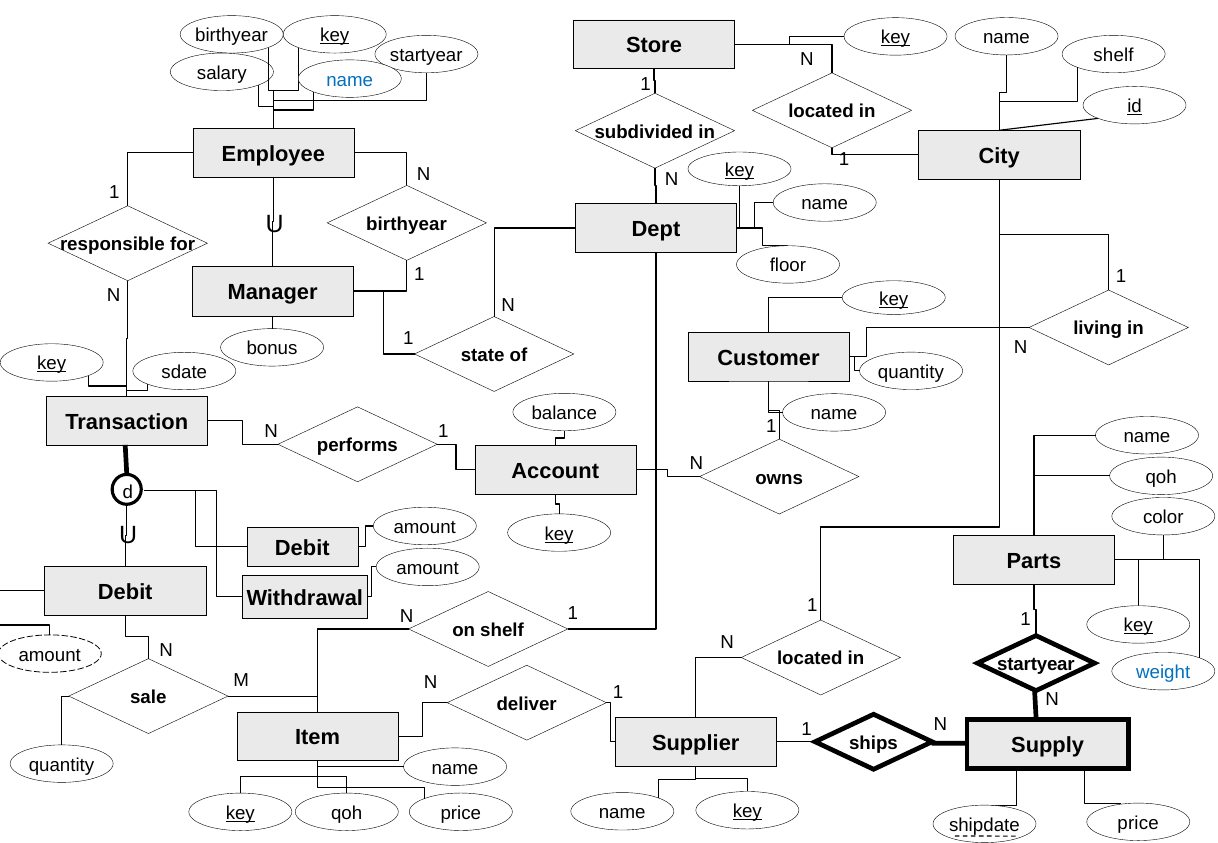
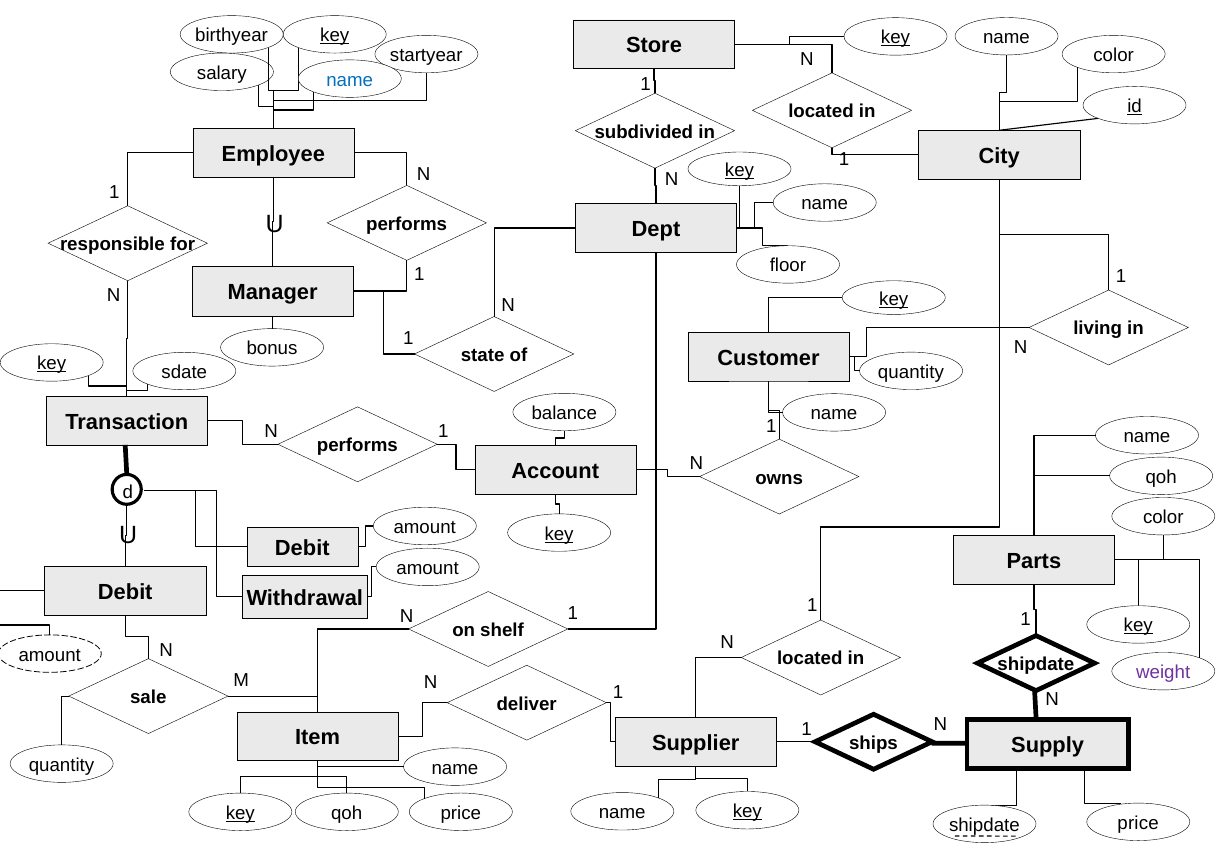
shelf at (1114, 55): shelf -> color
birthyear at (407, 224): birthyear -> performs
startyear at (1036, 664): startyear -> shipdate
weight colour: blue -> purple
